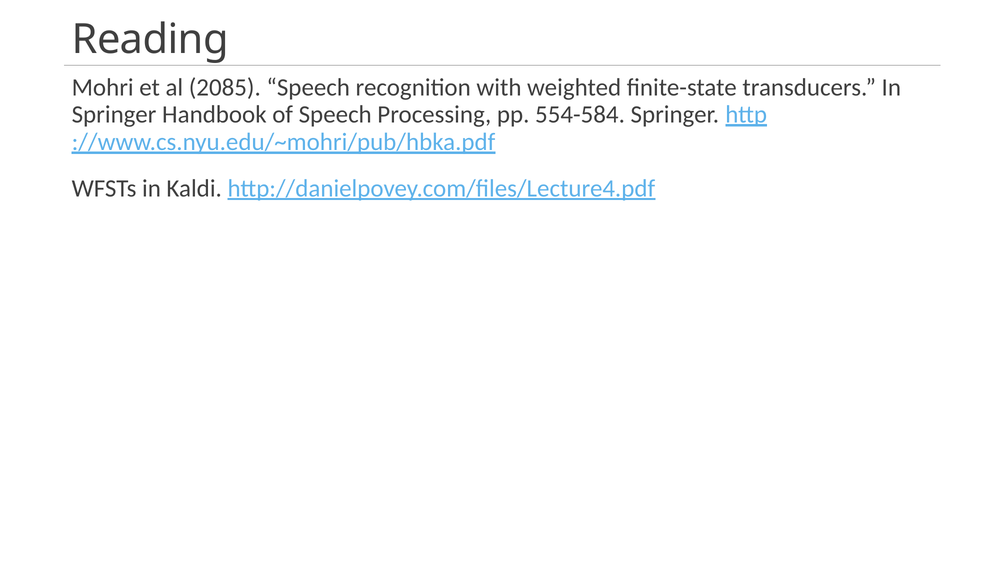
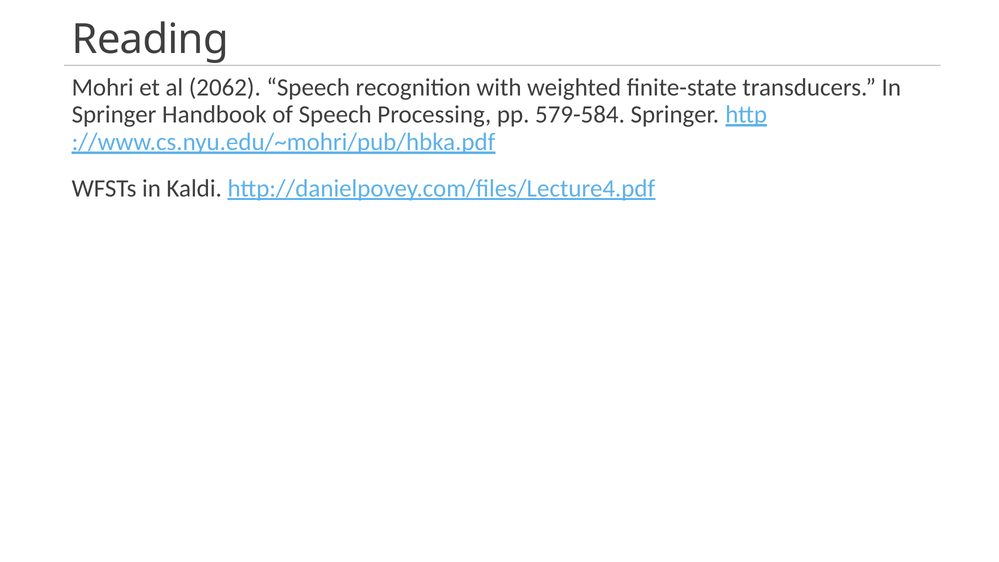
2085: 2085 -> 2062
554-584: 554-584 -> 579-584
